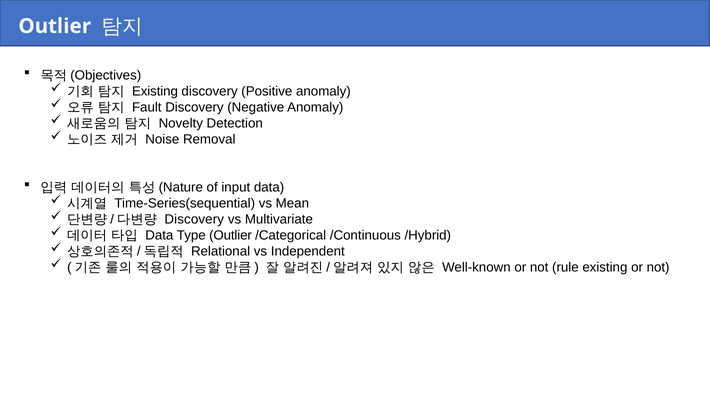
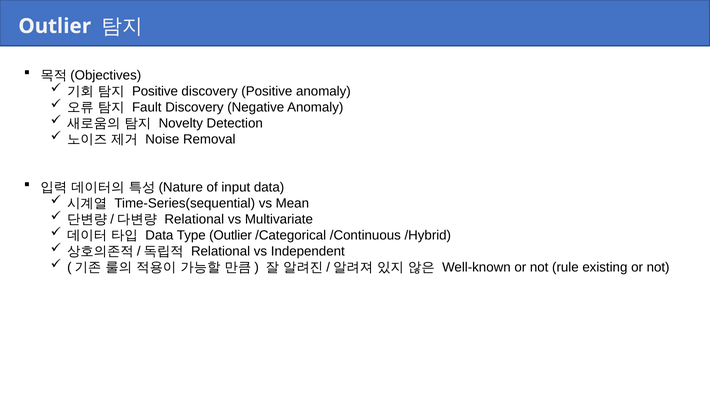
Existing at (155, 91): Existing -> Positive
Discovery at (194, 219): Discovery -> Relational
